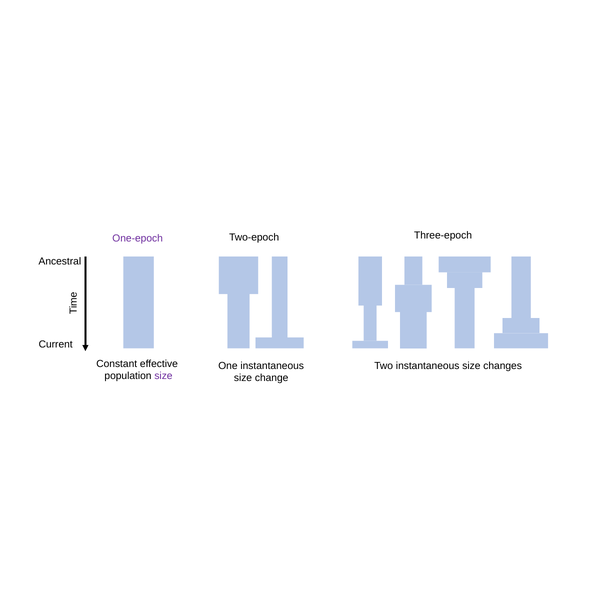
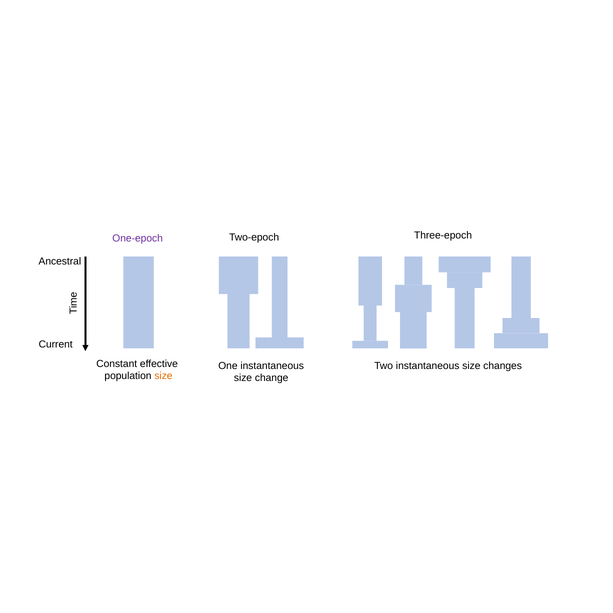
size at (163, 376) colour: purple -> orange
